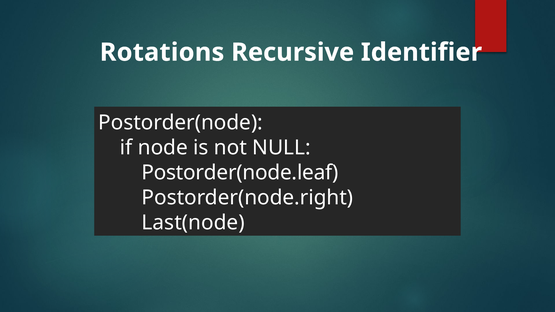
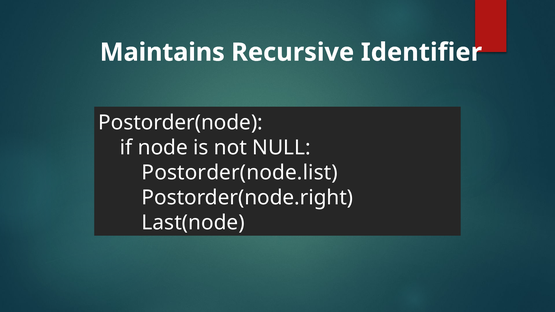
Rotations: Rotations -> Maintains
Postorder(node.leaf: Postorder(node.leaf -> Postorder(node.list
